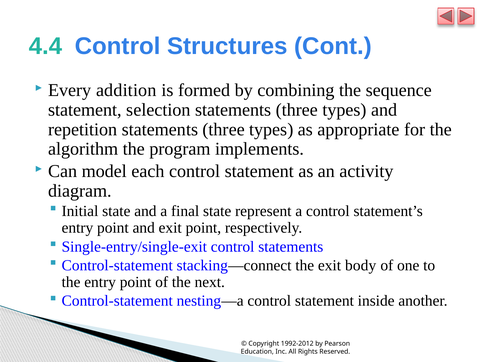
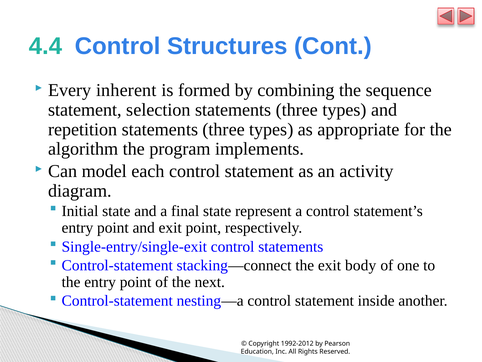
addition: addition -> inherent
